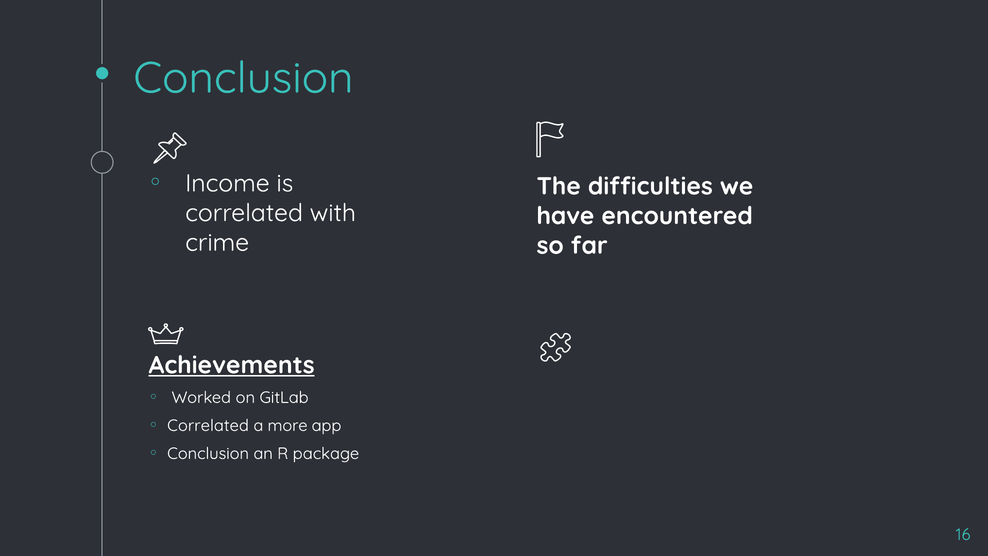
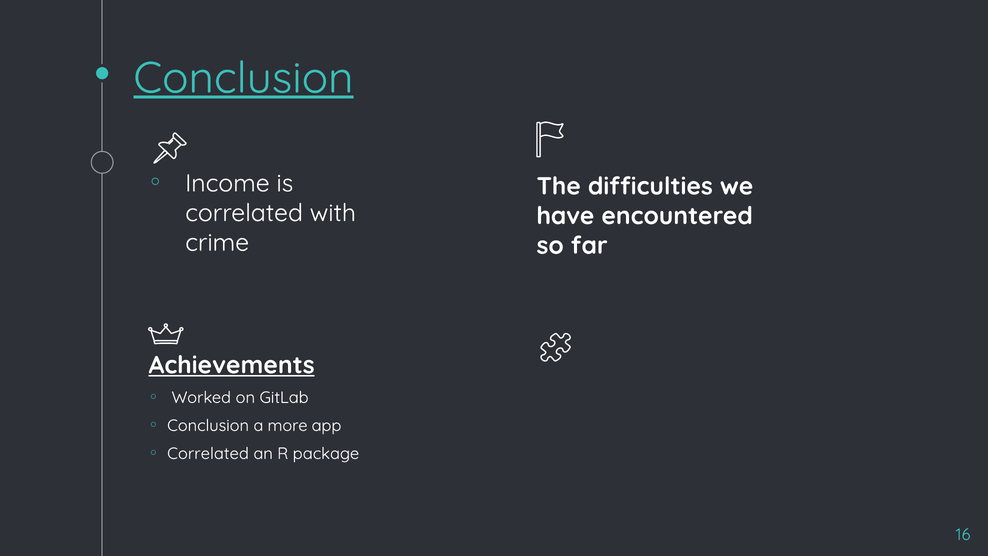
Conclusion at (243, 78) underline: none -> present
Correlated at (208, 425): Correlated -> Conclusion
Conclusion at (208, 453): Conclusion -> Correlated
